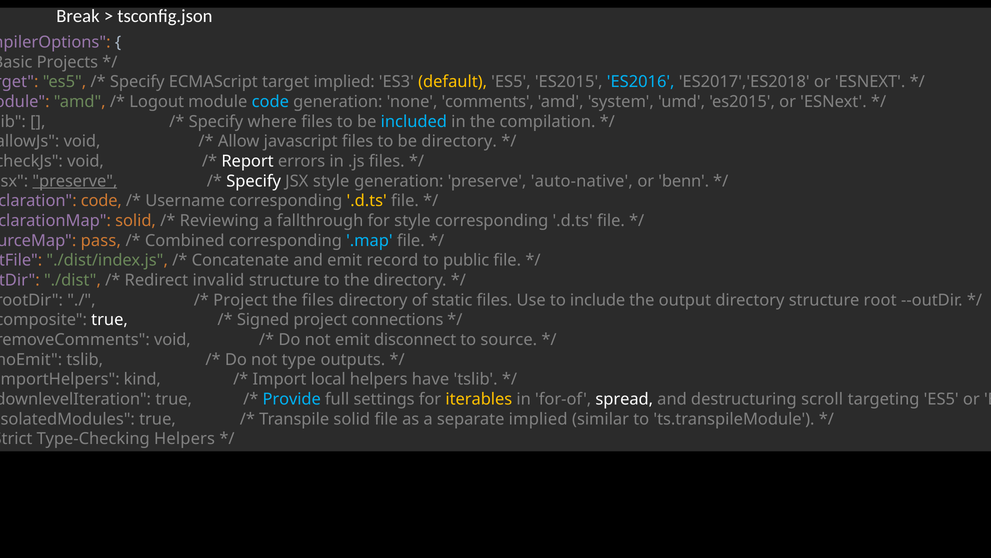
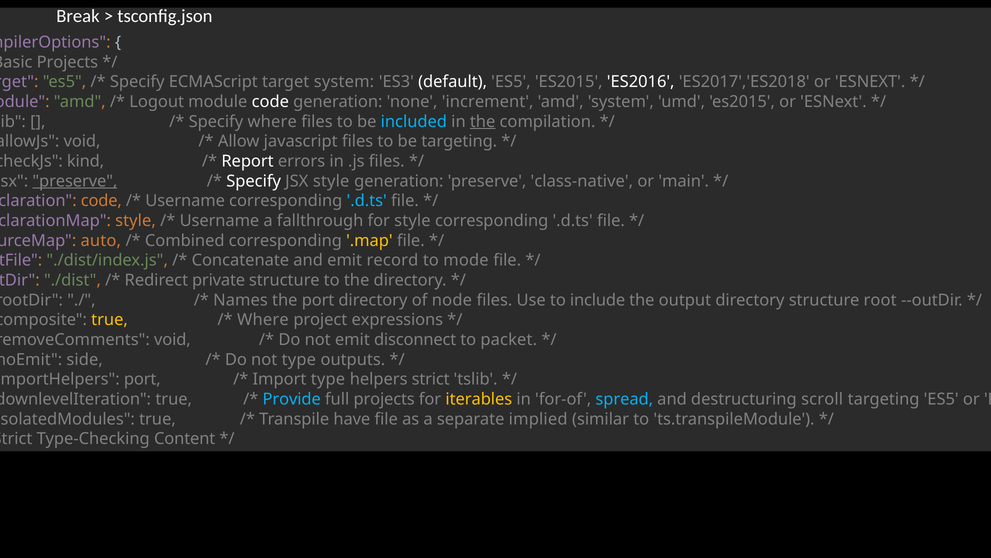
target implied: implied -> system
default colour: yellow -> white
ES2016 colour: light blue -> white
code at (270, 102) colour: light blue -> white
comments: comments -> increment
the at (483, 121) underline: none -> present
be directory: directory -> targeting
void at (85, 161): void -> kind
auto-native: auto-native -> class-native
benn: benn -> main
.d.ts at (367, 201) colour: yellow -> light blue
solid at (136, 221): solid -> style
Reviewing at (219, 221): Reviewing -> Username
pass: pass -> auto
.map colour: light blue -> yellow
public: public -> mode
invalid: invalid -> private
Project at (241, 300): Project -> Names
the files: files -> port
static: static -> node
true at (110, 320) colour: white -> yellow
Signed at (263, 320): Signed -> Where
connections: connections -> expressions
source: source -> packet
tslib at (85, 359): tslib -> side
kind at (142, 379): kind -> port
Import local: local -> type
helpers have: have -> strict
full settings: settings -> projects
spread colour: white -> light blue
Transpile solid: solid -> have
Type-Checking Helpers: Helpers -> Content
